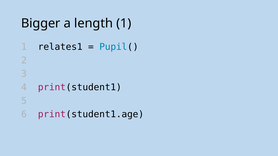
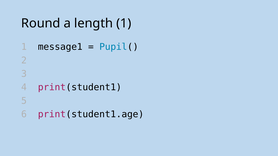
Bigger: Bigger -> Round
relates1: relates1 -> message1
